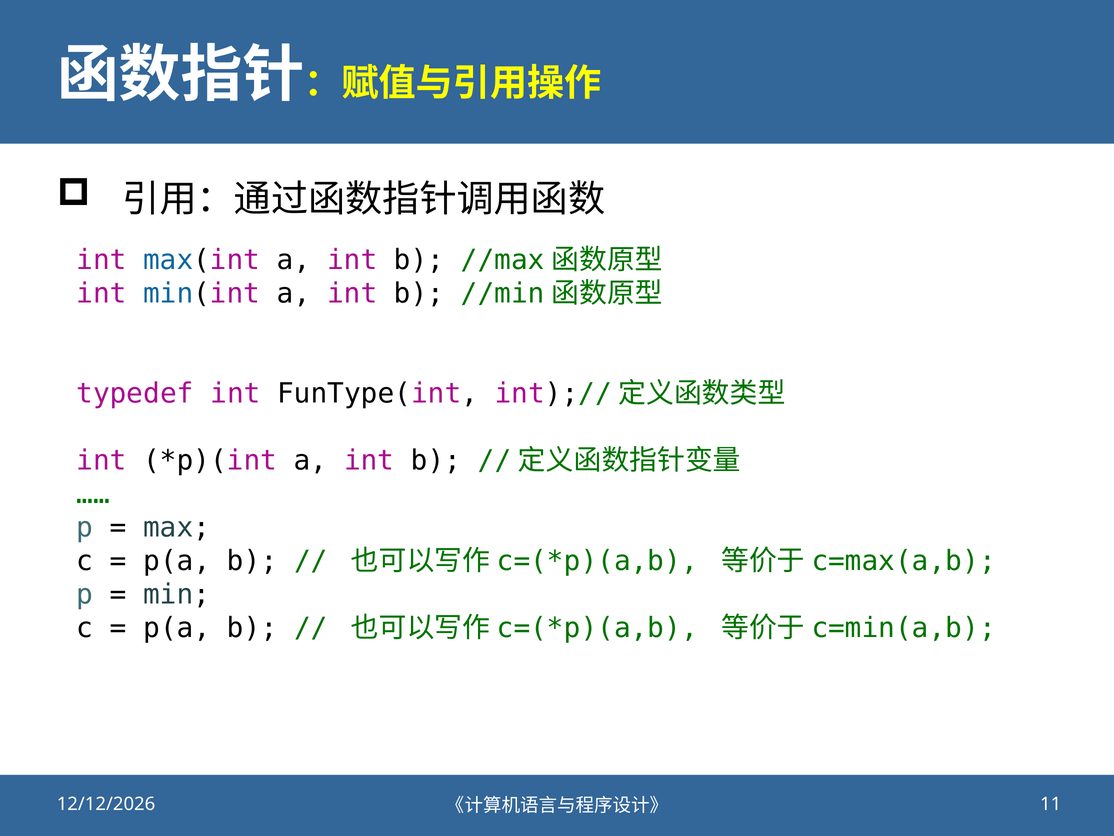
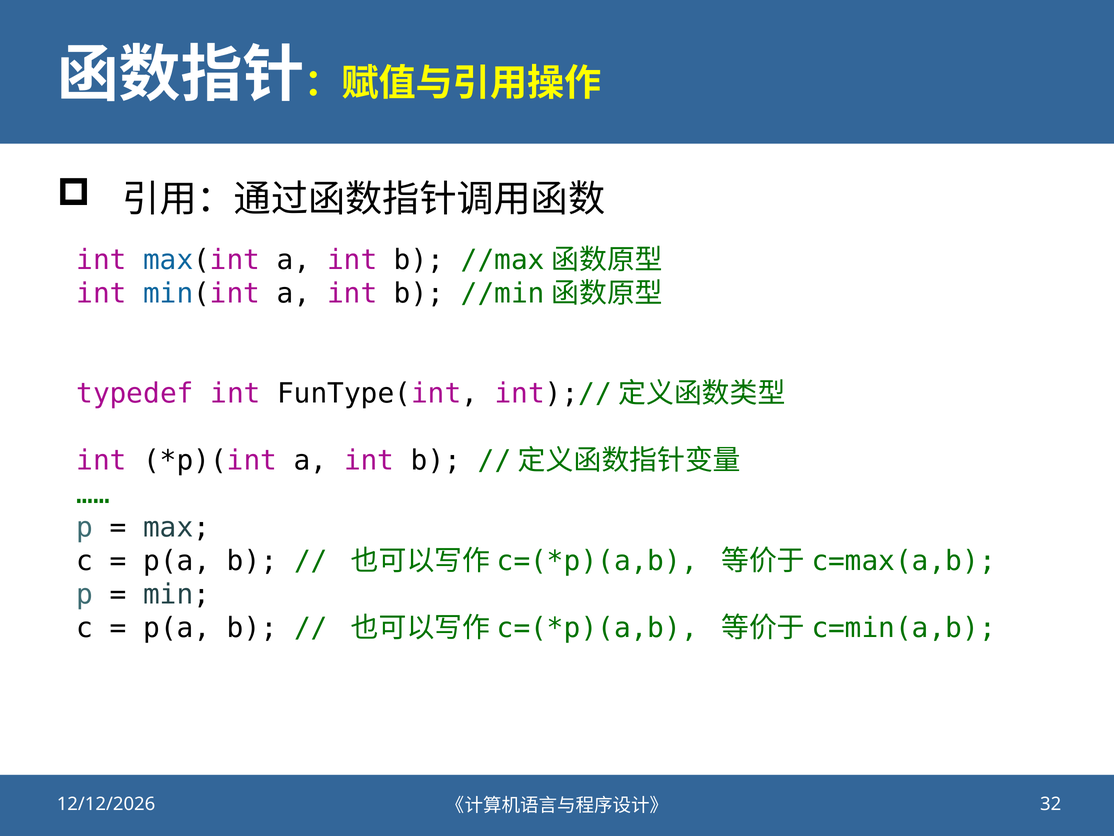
11: 11 -> 32
